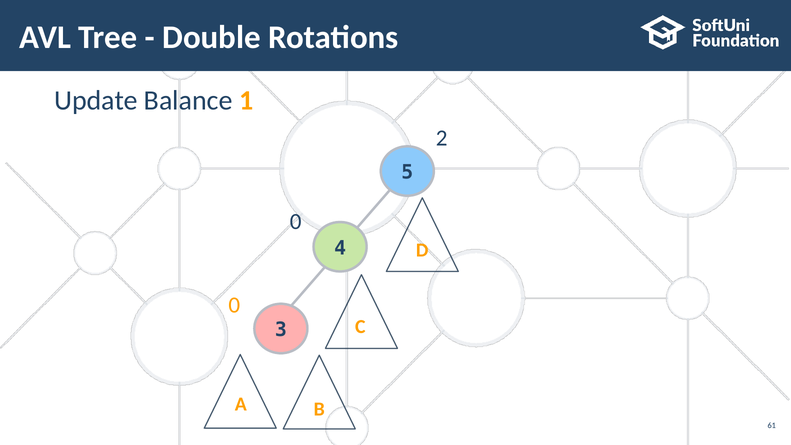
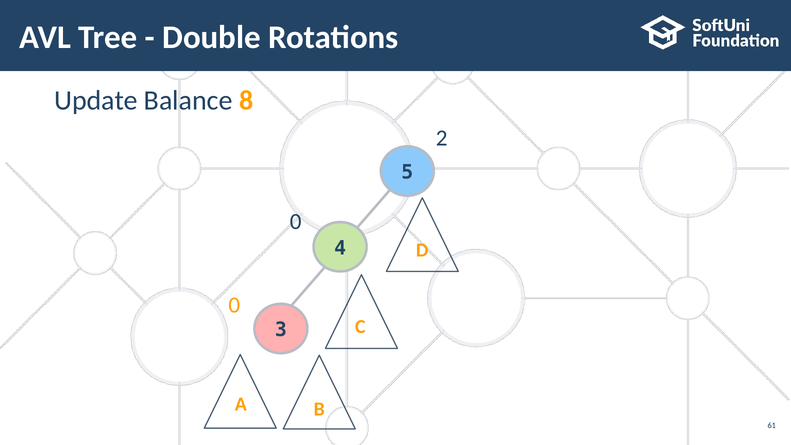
1: 1 -> 8
